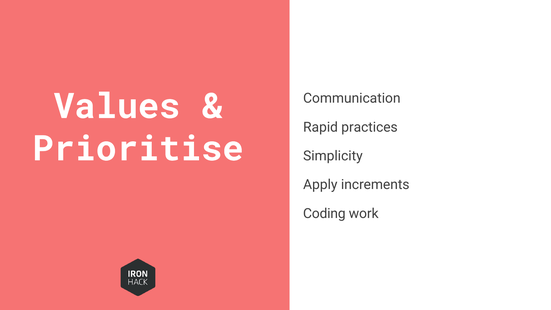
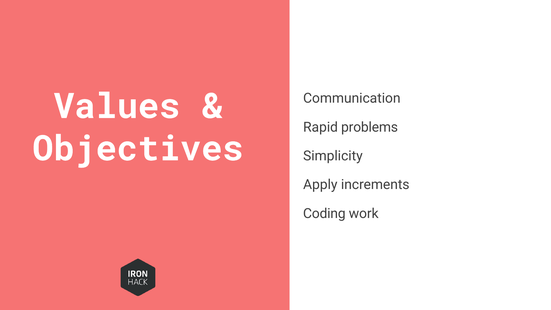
practices: practices -> problems
Prioritise: Prioritise -> Objectives
